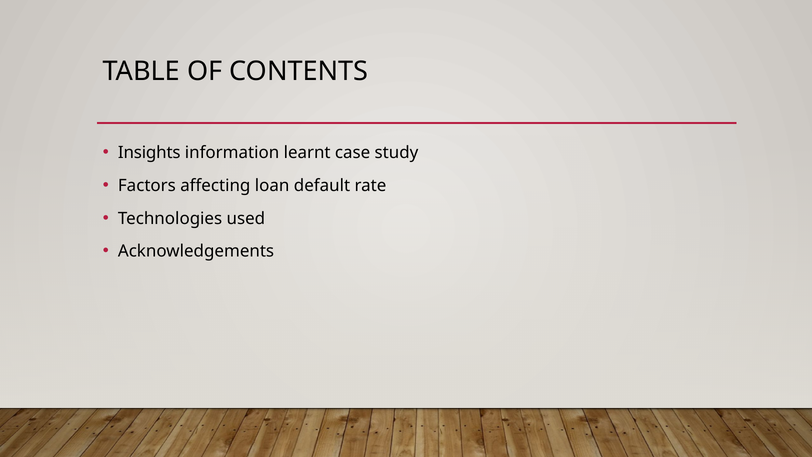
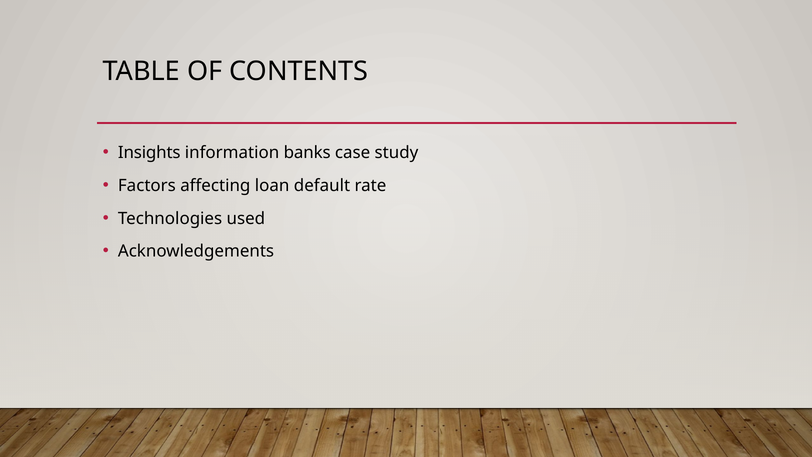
learnt: learnt -> banks
